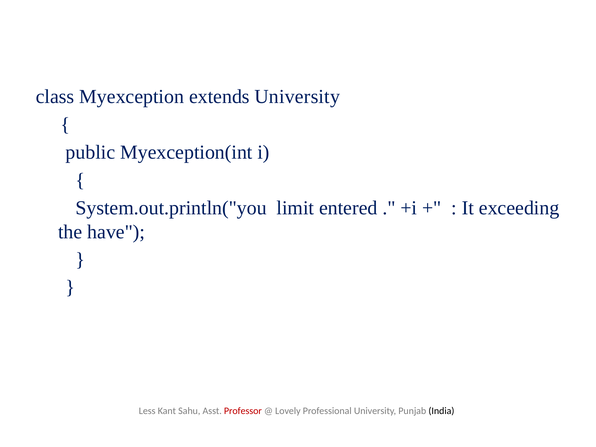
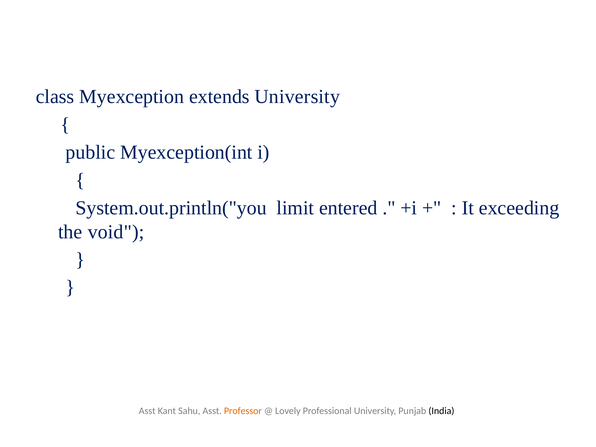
have: have -> void
Less at (147, 411): Less -> Asst
Professor colour: red -> orange
